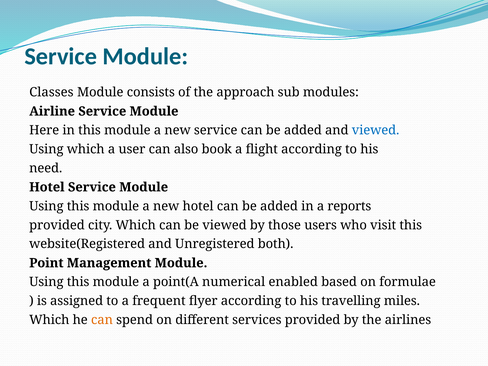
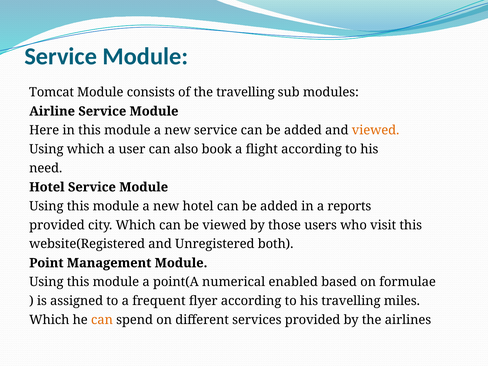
Classes: Classes -> Tomcat
the approach: approach -> travelling
viewed at (376, 130) colour: blue -> orange
